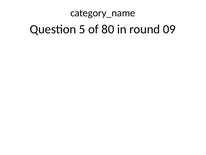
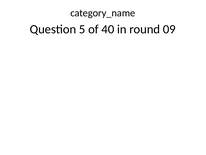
80: 80 -> 40
